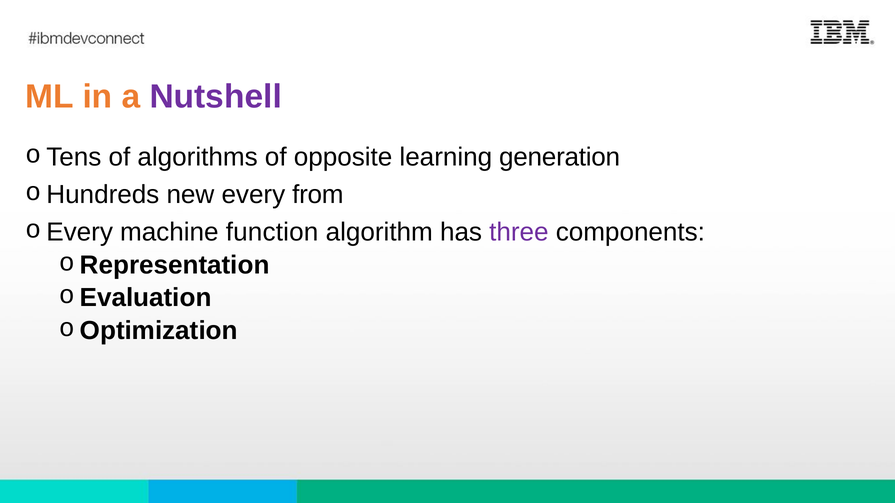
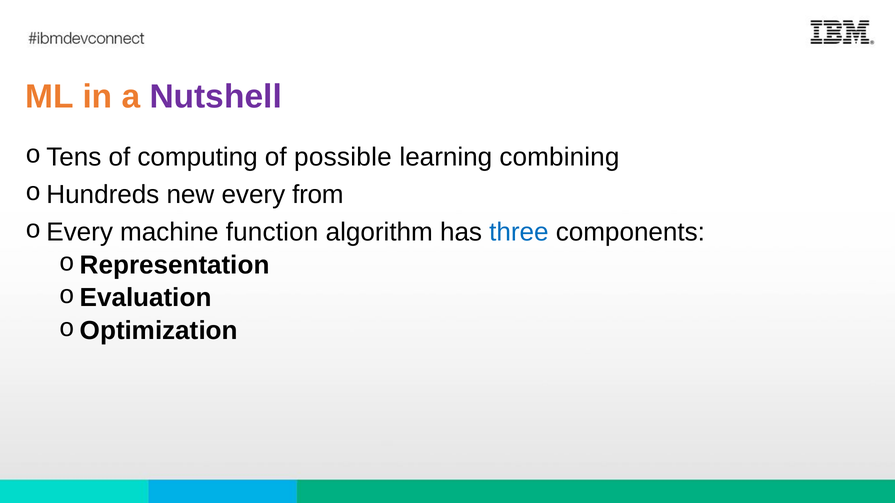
algorithms: algorithms -> computing
opposite: opposite -> possible
generation: generation -> combining
three colour: purple -> blue
